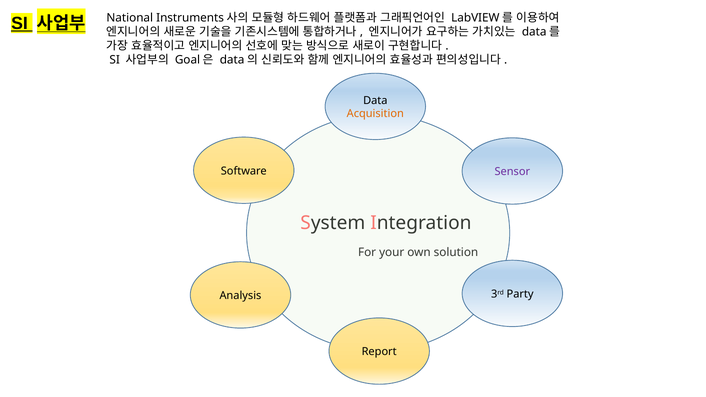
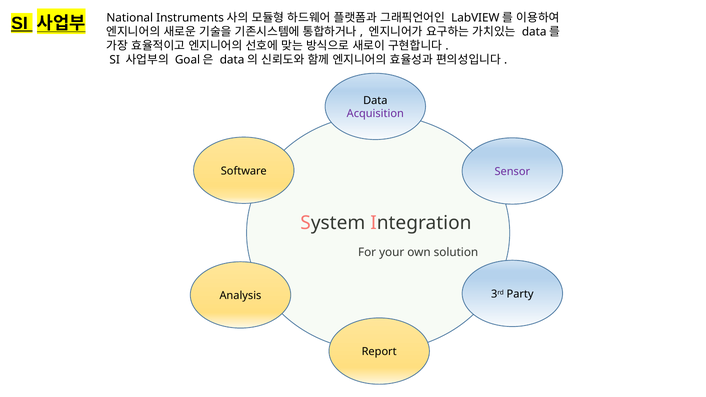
Acquisition colour: orange -> purple
